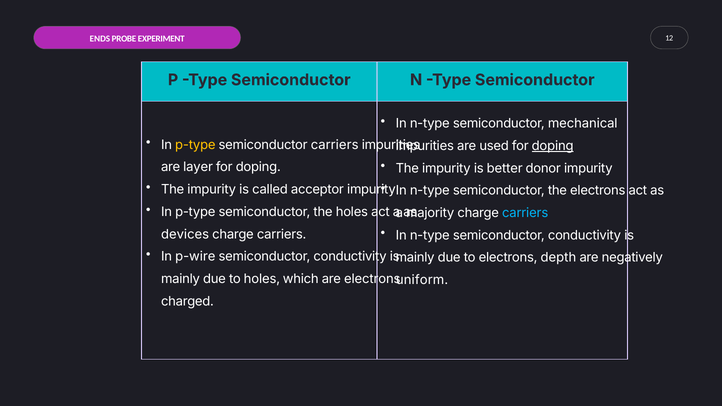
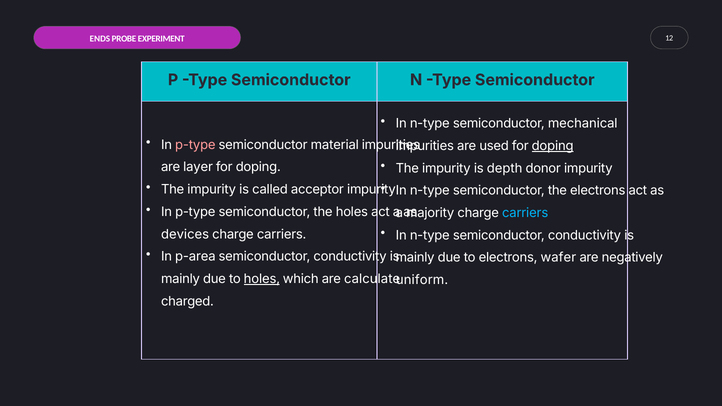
p-type at (195, 145) colour: yellow -> pink
semiconductor carriers: carriers -> material
better: better -> depth
p-wire: p-wire -> p-area
depth: depth -> wafer
holes at (262, 279) underline: none -> present
are electrons: electrons -> calculate
